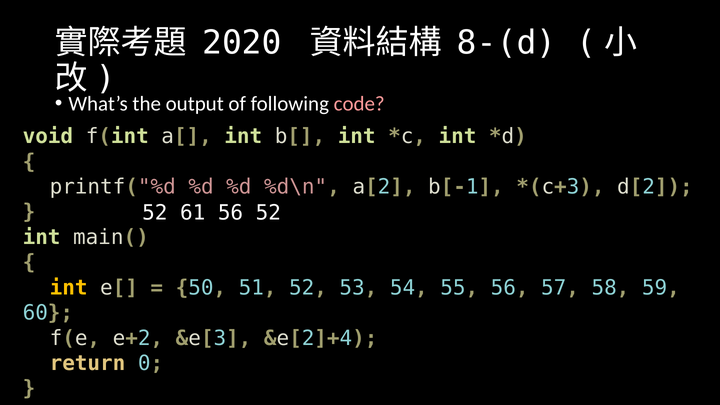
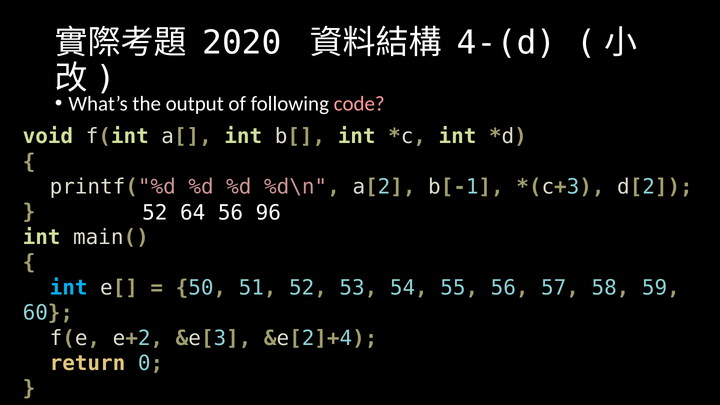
8-(d: 8-(d -> 4-(d
61: 61 -> 64
56 52: 52 -> 96
int at (69, 288) colour: yellow -> light blue
